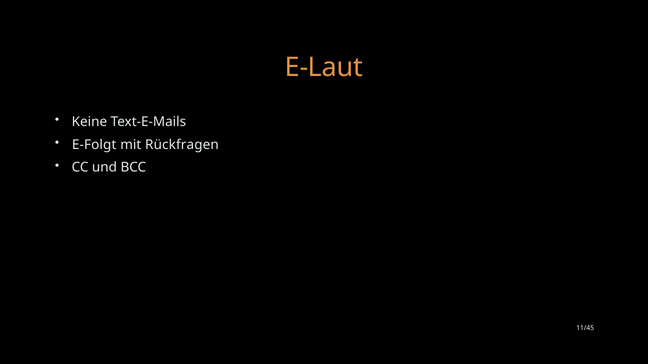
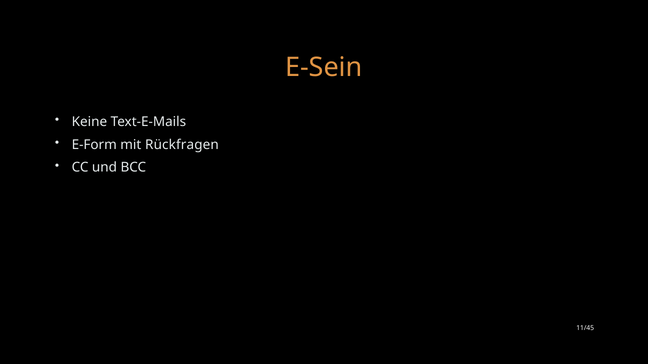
E-Laut: E-Laut -> E-Sein
E-Folgt: E-Folgt -> E-Form
